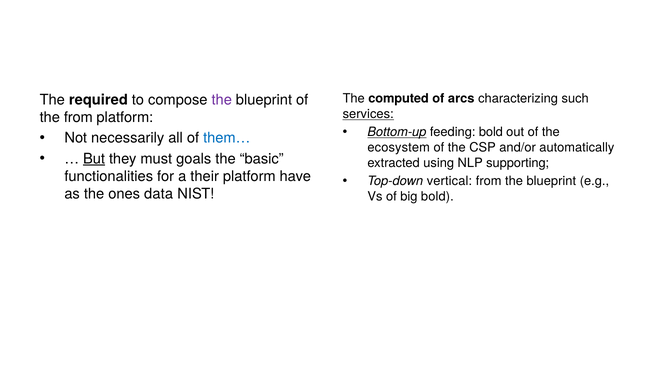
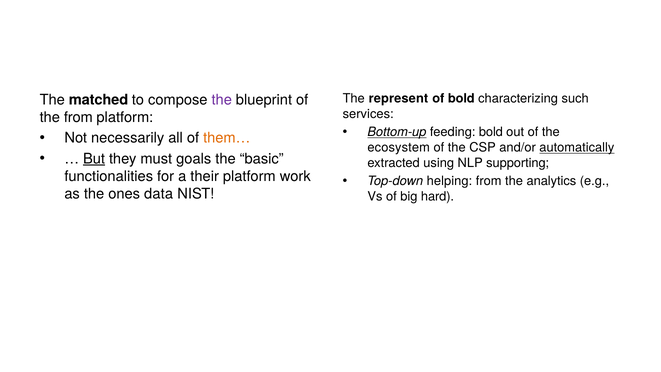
computed: computed -> represent
of arcs: arcs -> bold
required: required -> matched
services underline: present -> none
them… colour: blue -> orange
automatically underline: none -> present
have: have -> work
vertical: vertical -> helping
from the blueprint: blueprint -> analytics
big bold: bold -> hard
